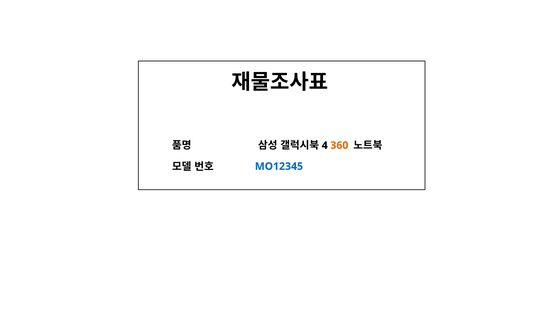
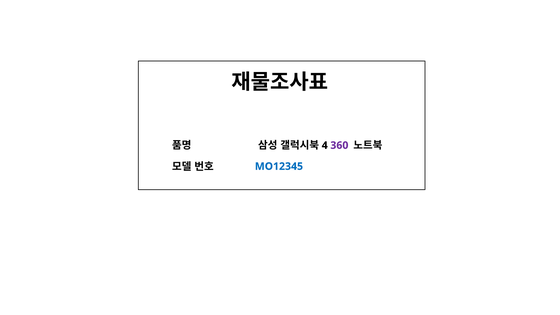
360 colour: orange -> purple
